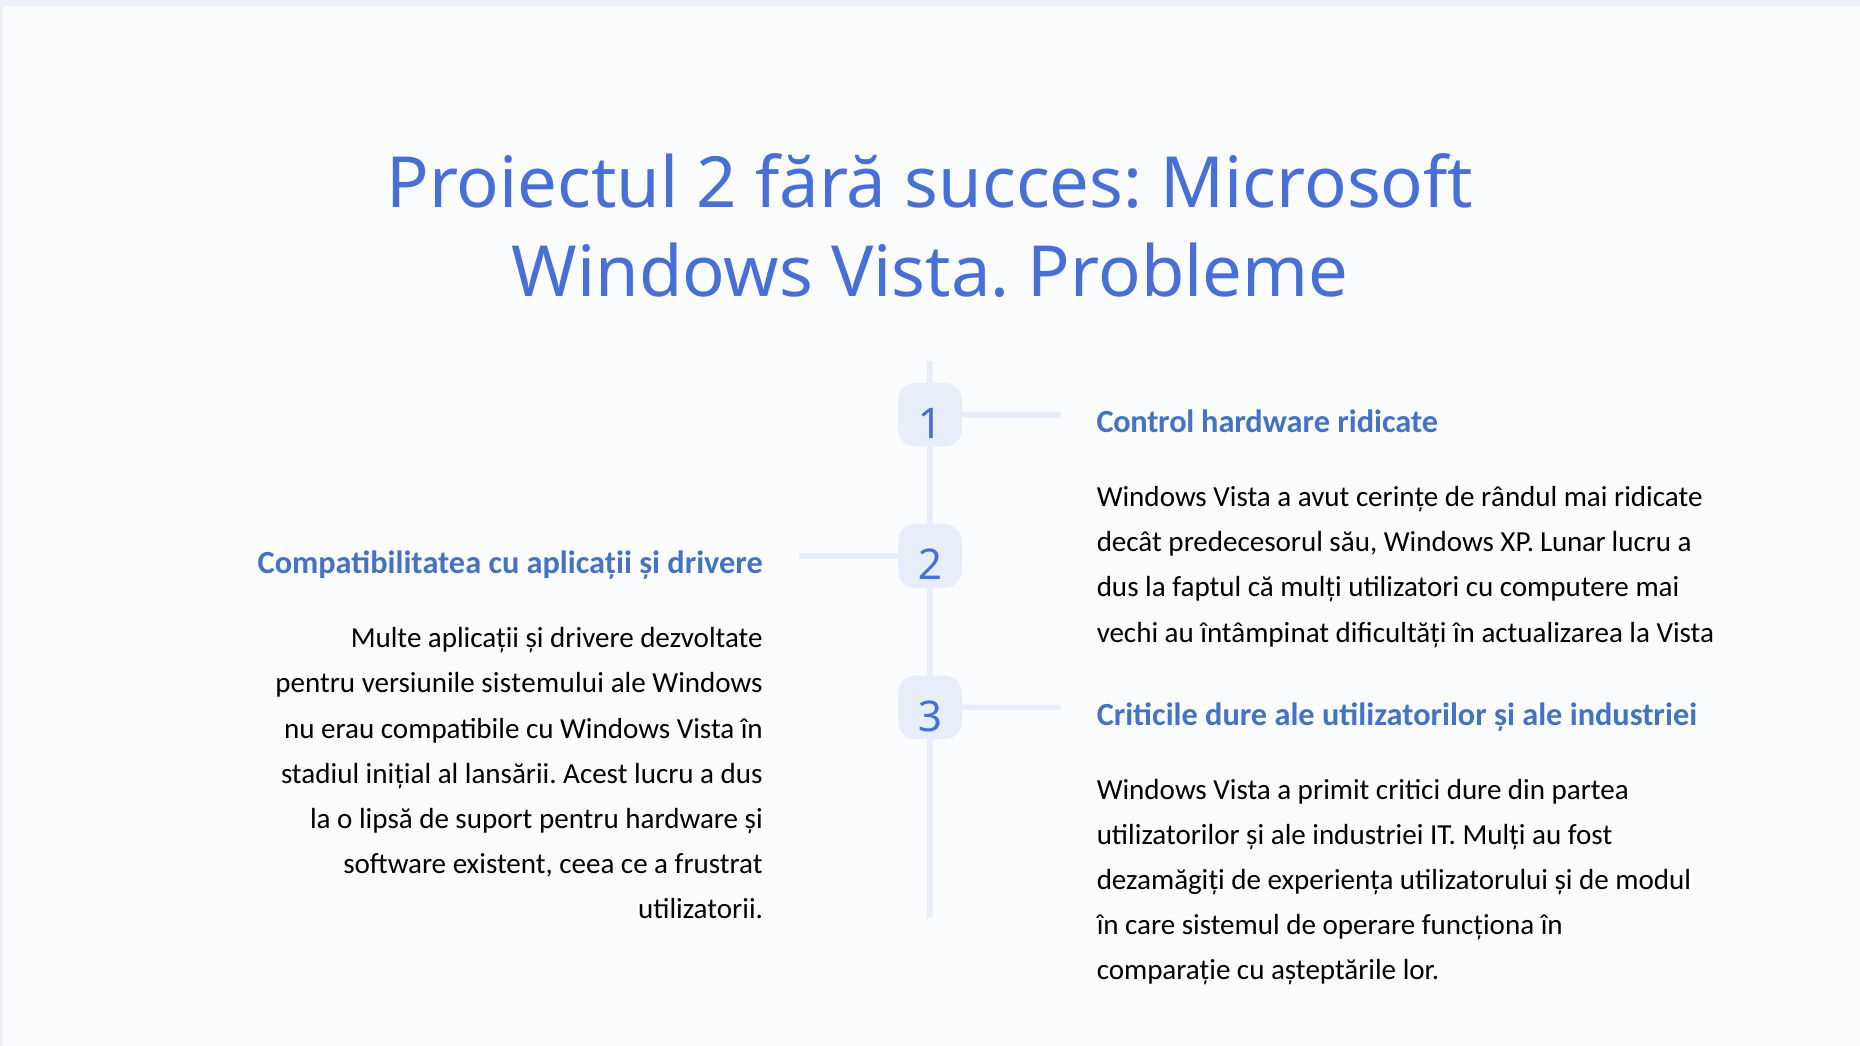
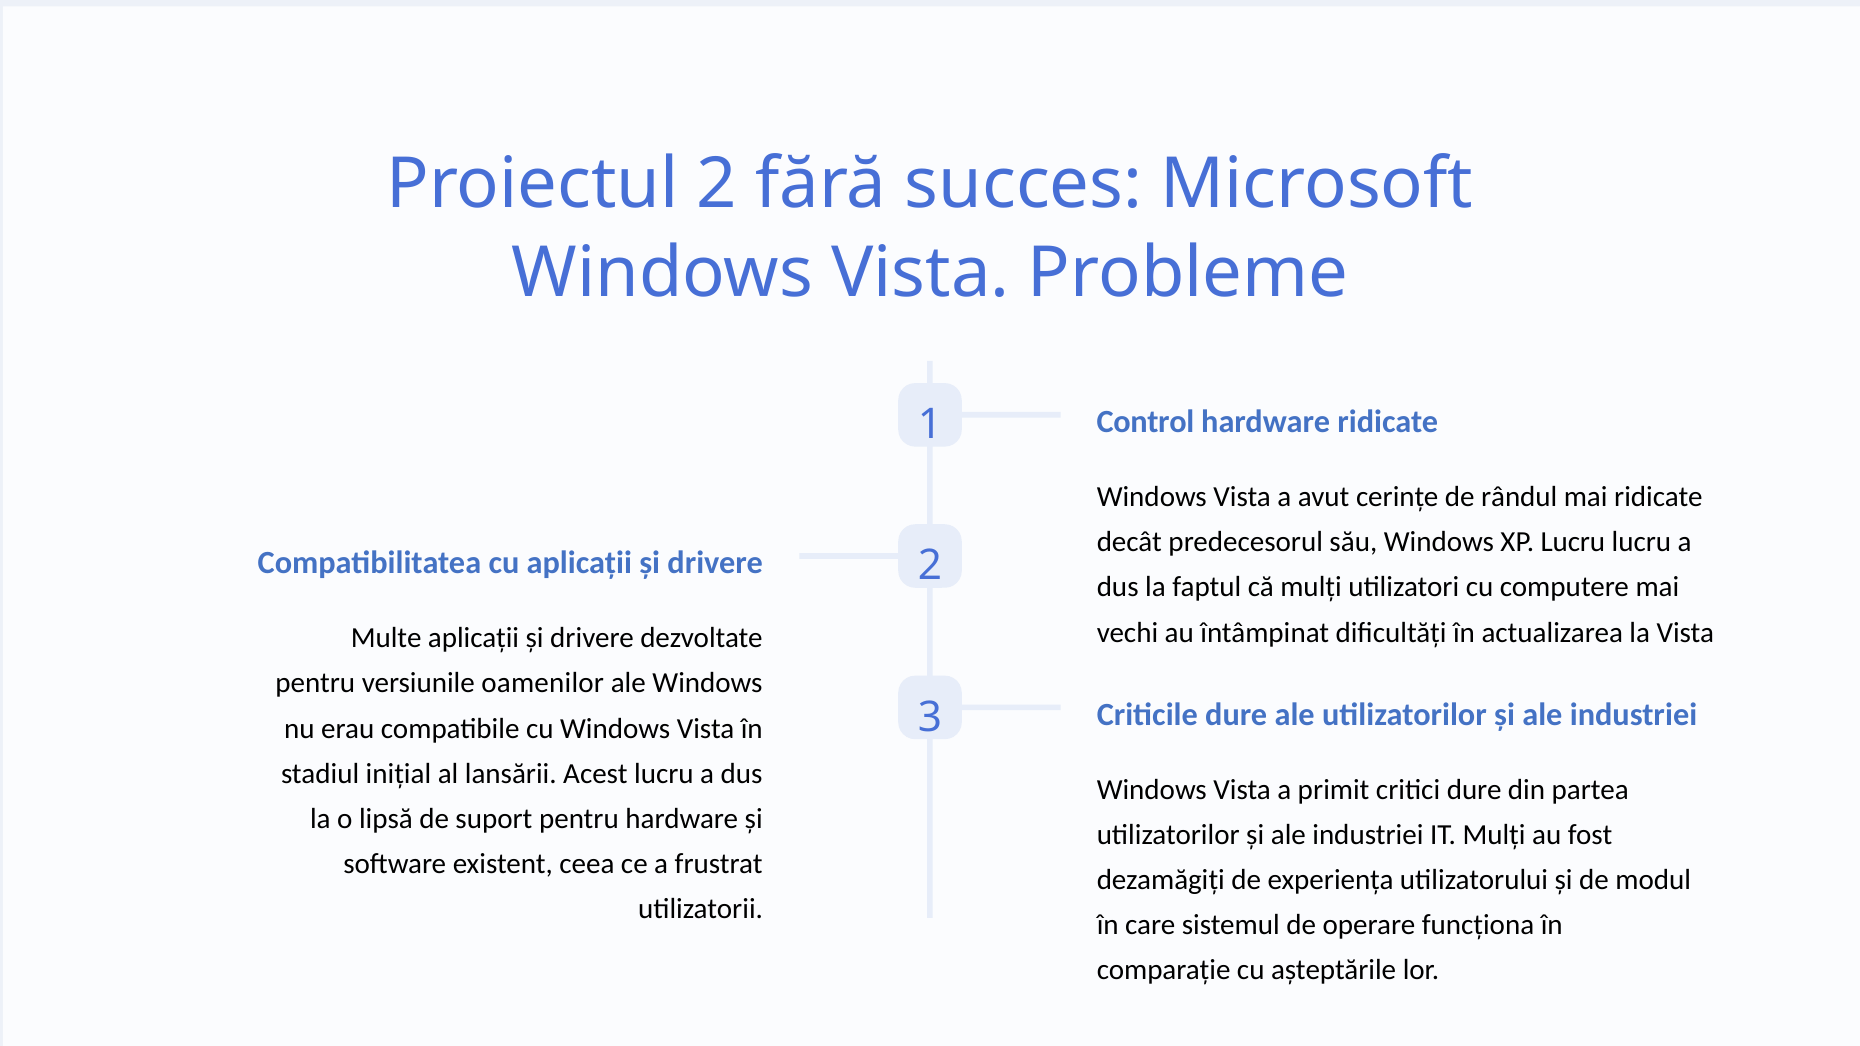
XP Lunar: Lunar -> Lucru
sistemului: sistemului -> oamenilor
